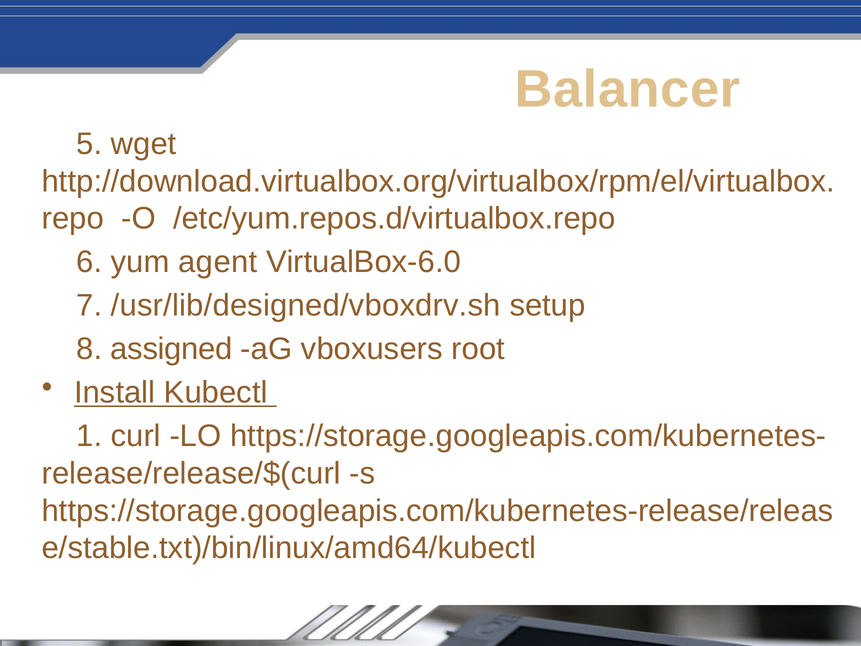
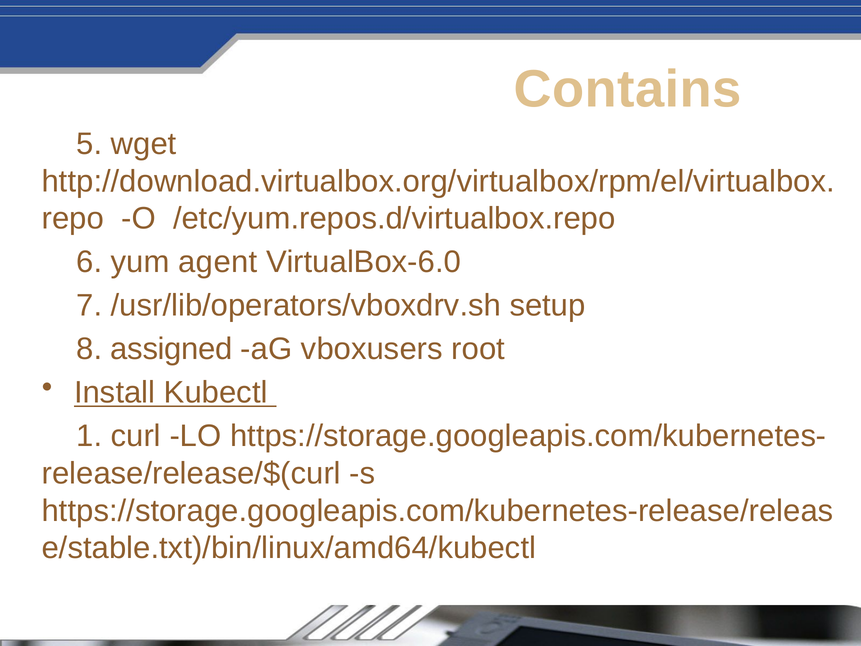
Balancer: Balancer -> Contains
/usr/lib/designed/vboxdrv.sh: /usr/lib/designed/vboxdrv.sh -> /usr/lib/operators/vboxdrv.sh
